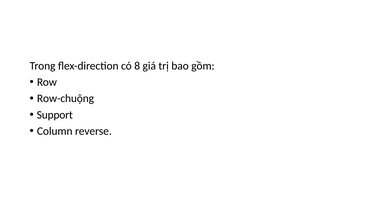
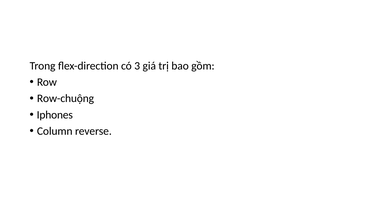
8: 8 -> 3
Support: Support -> Iphones
